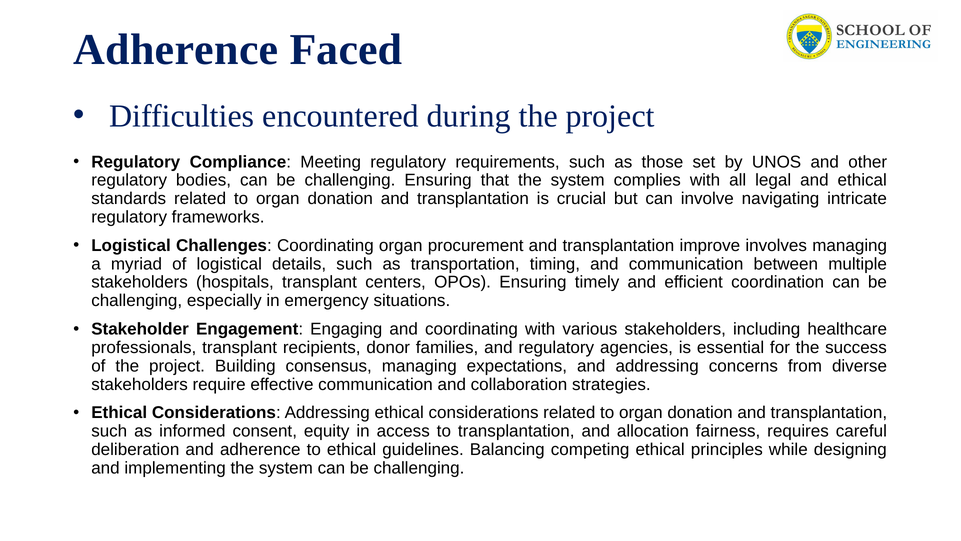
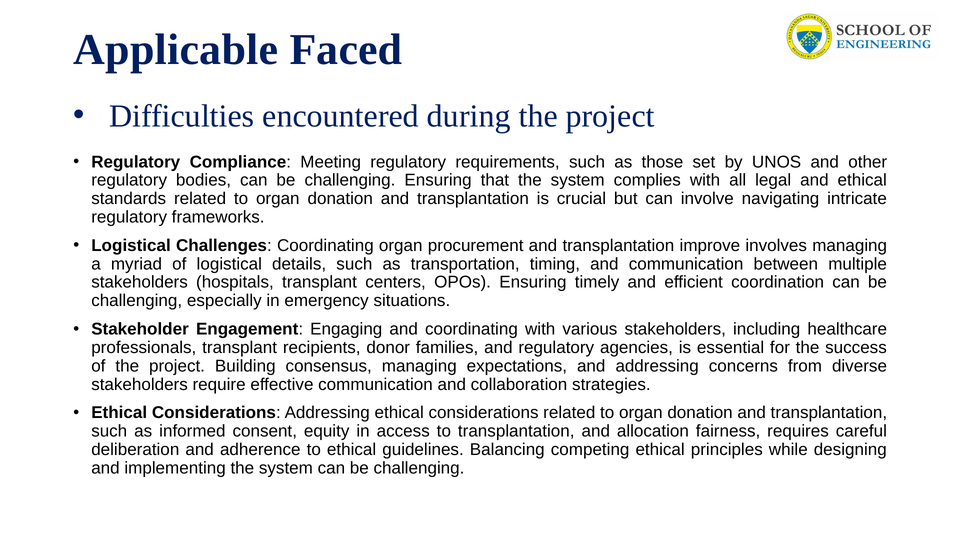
Adherence at (176, 50): Adherence -> Applicable
